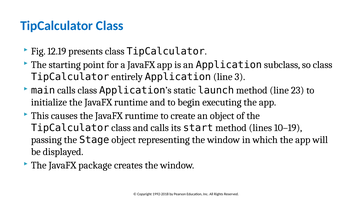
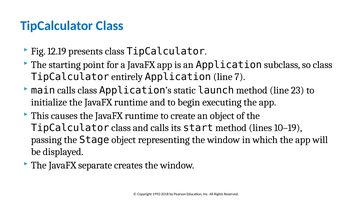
3: 3 -> 7
package: package -> separate
